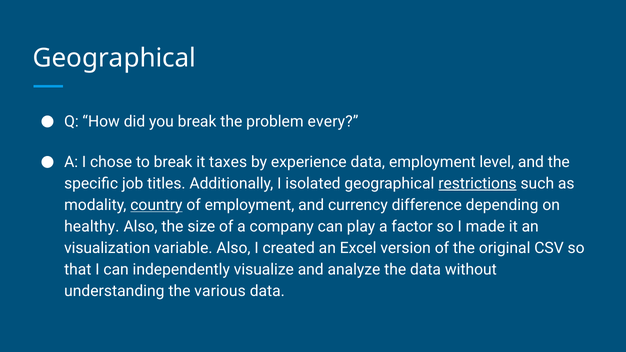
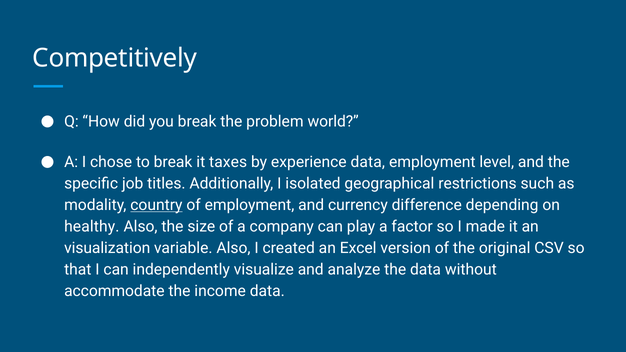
Geographical at (114, 58): Geographical -> Competitively
every: every -> world
restrictions underline: present -> none
understanding: understanding -> accommodate
various: various -> income
